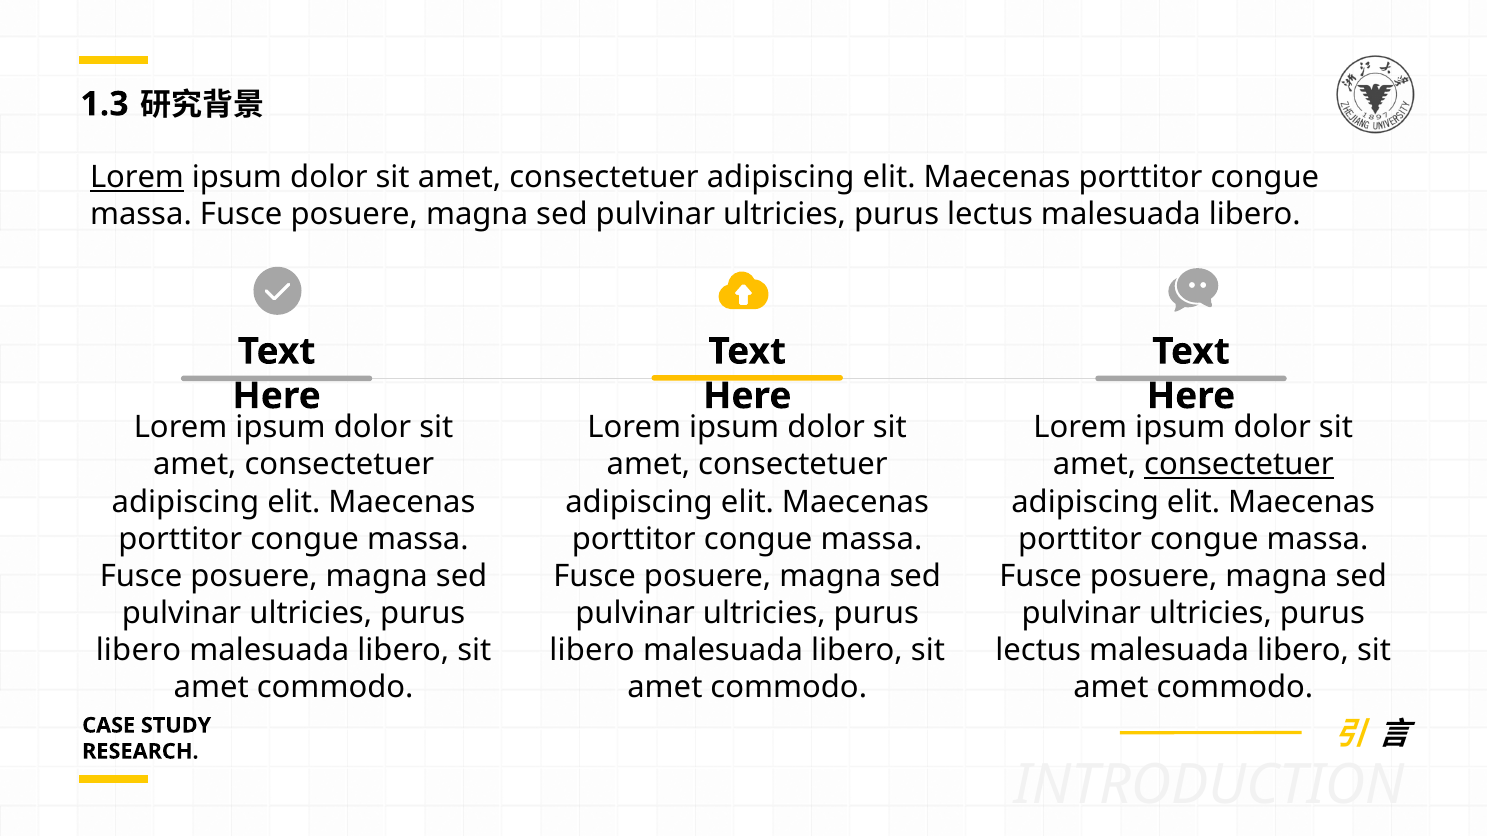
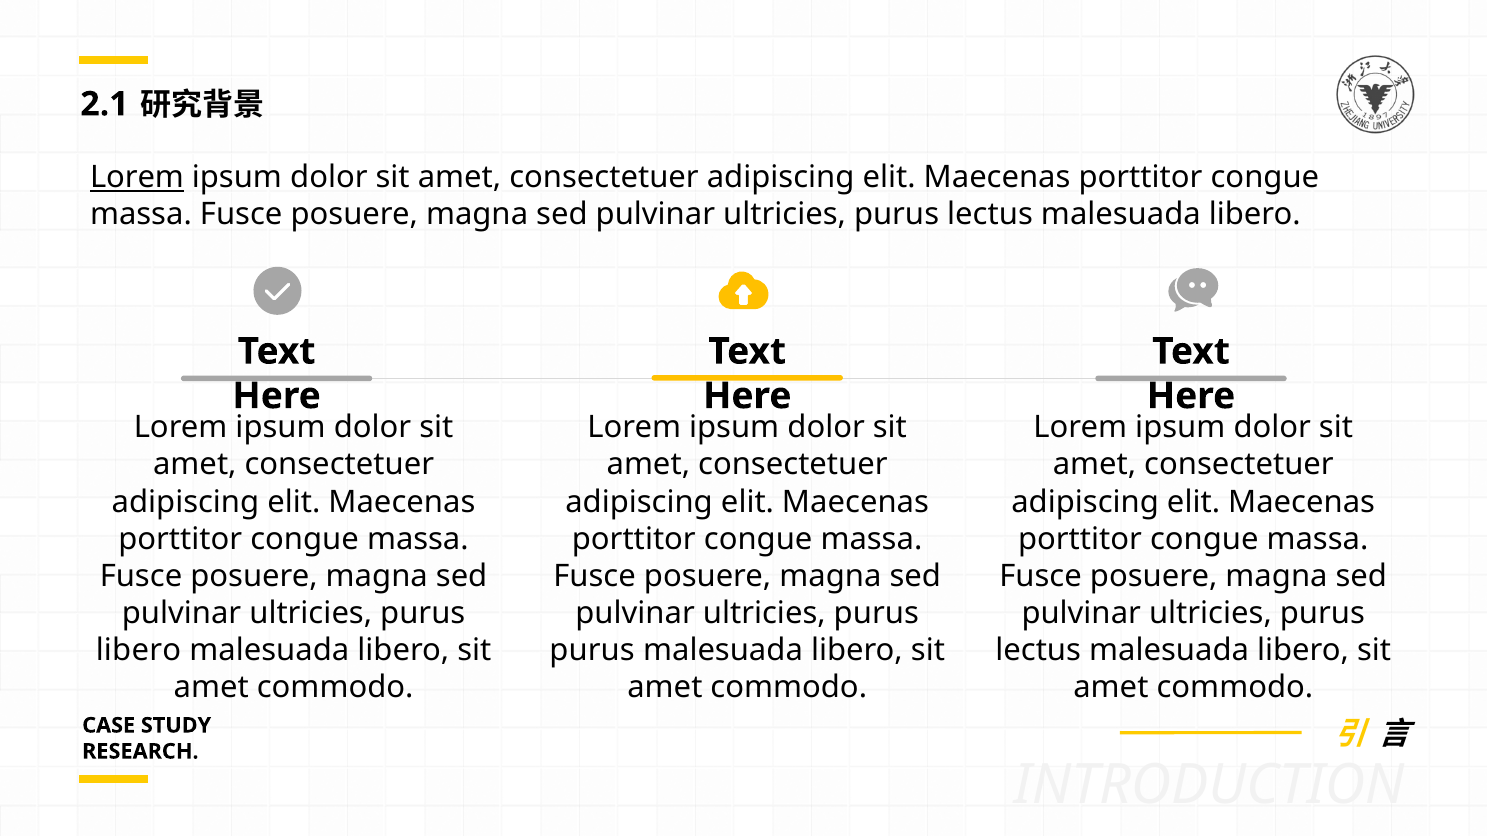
1.3: 1.3 -> 2.1
consectetuer at (1239, 465) underline: present -> none
libero at (592, 651): libero -> purus
